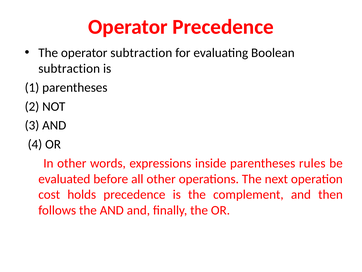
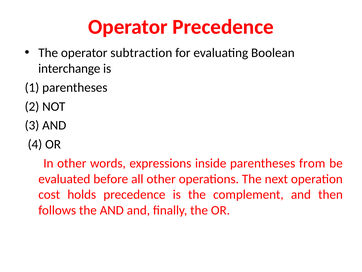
subtraction at (69, 68): subtraction -> interchange
rules: rules -> from
